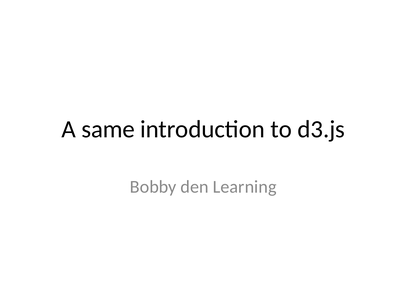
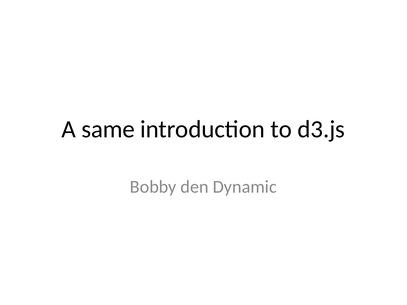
Learning: Learning -> Dynamic
